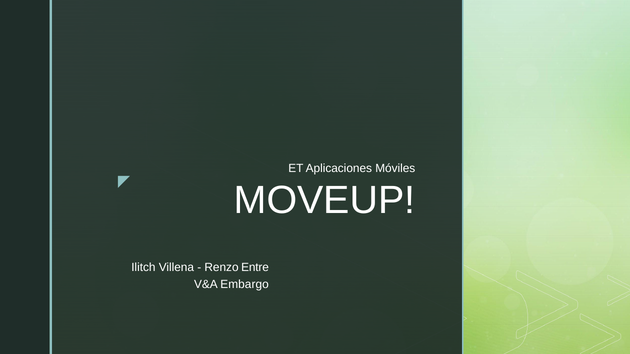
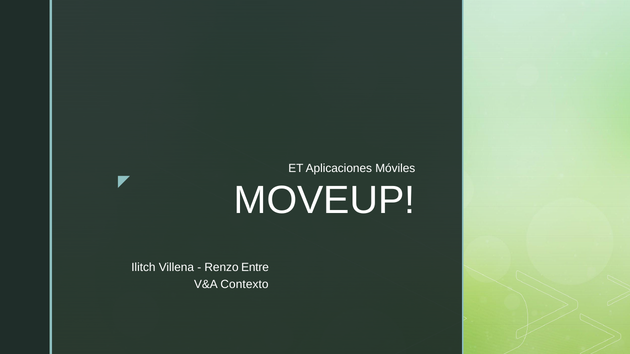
Embargo: Embargo -> Contexto
